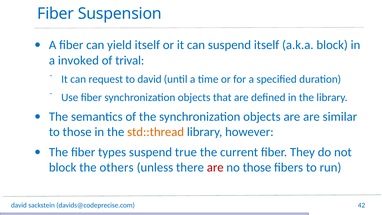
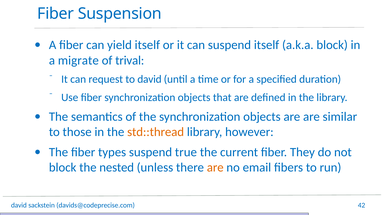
invoked: invoked -> migrate
others: others -> nested
are at (215, 167) colour: red -> orange
no those: those -> email
